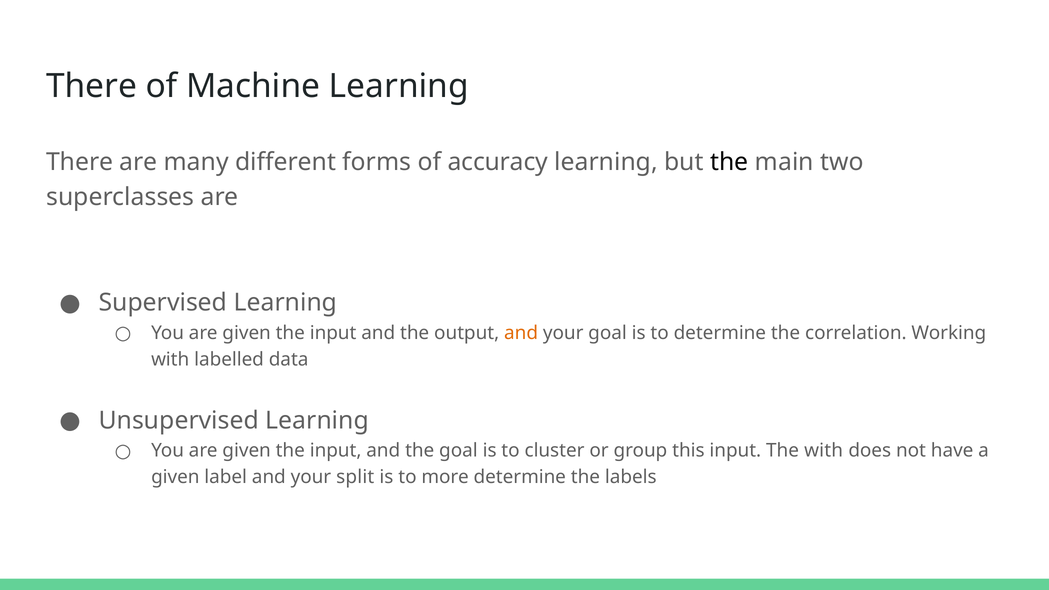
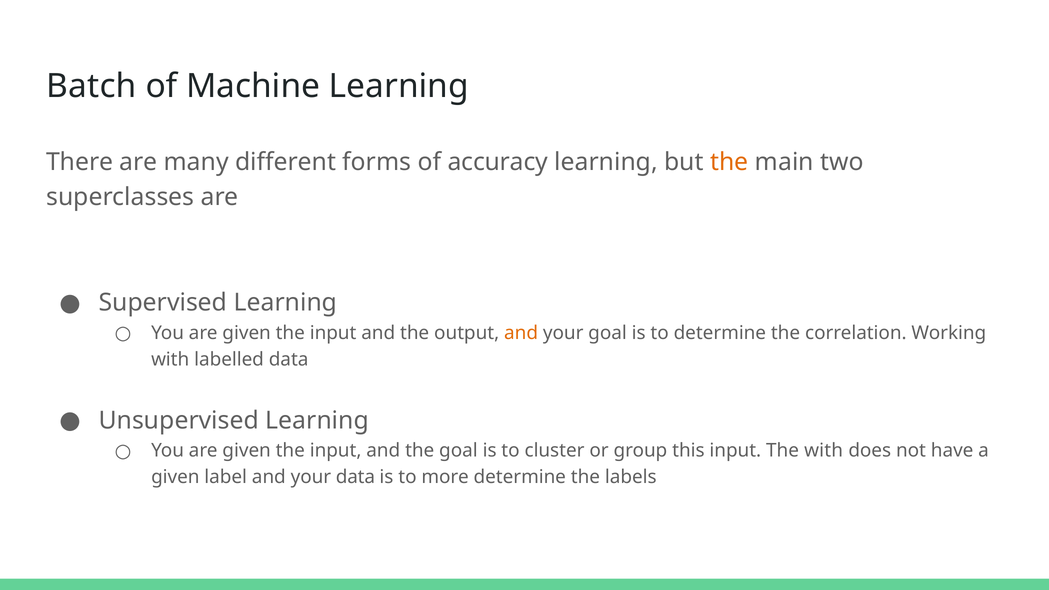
There at (92, 86): There -> Batch
the at (729, 162) colour: black -> orange
your split: split -> data
